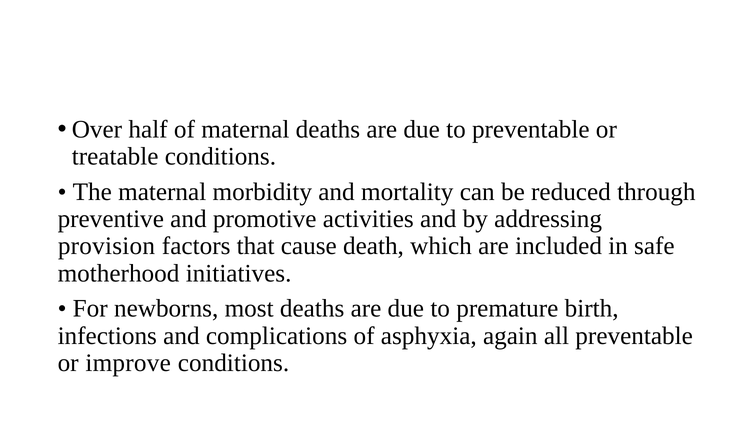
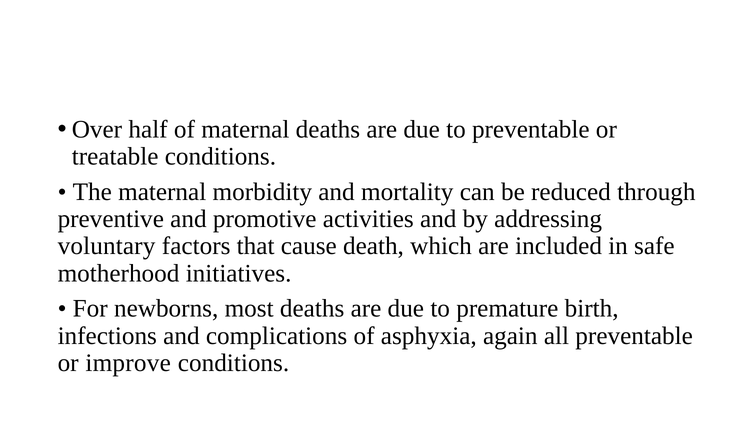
provision: provision -> voluntary
